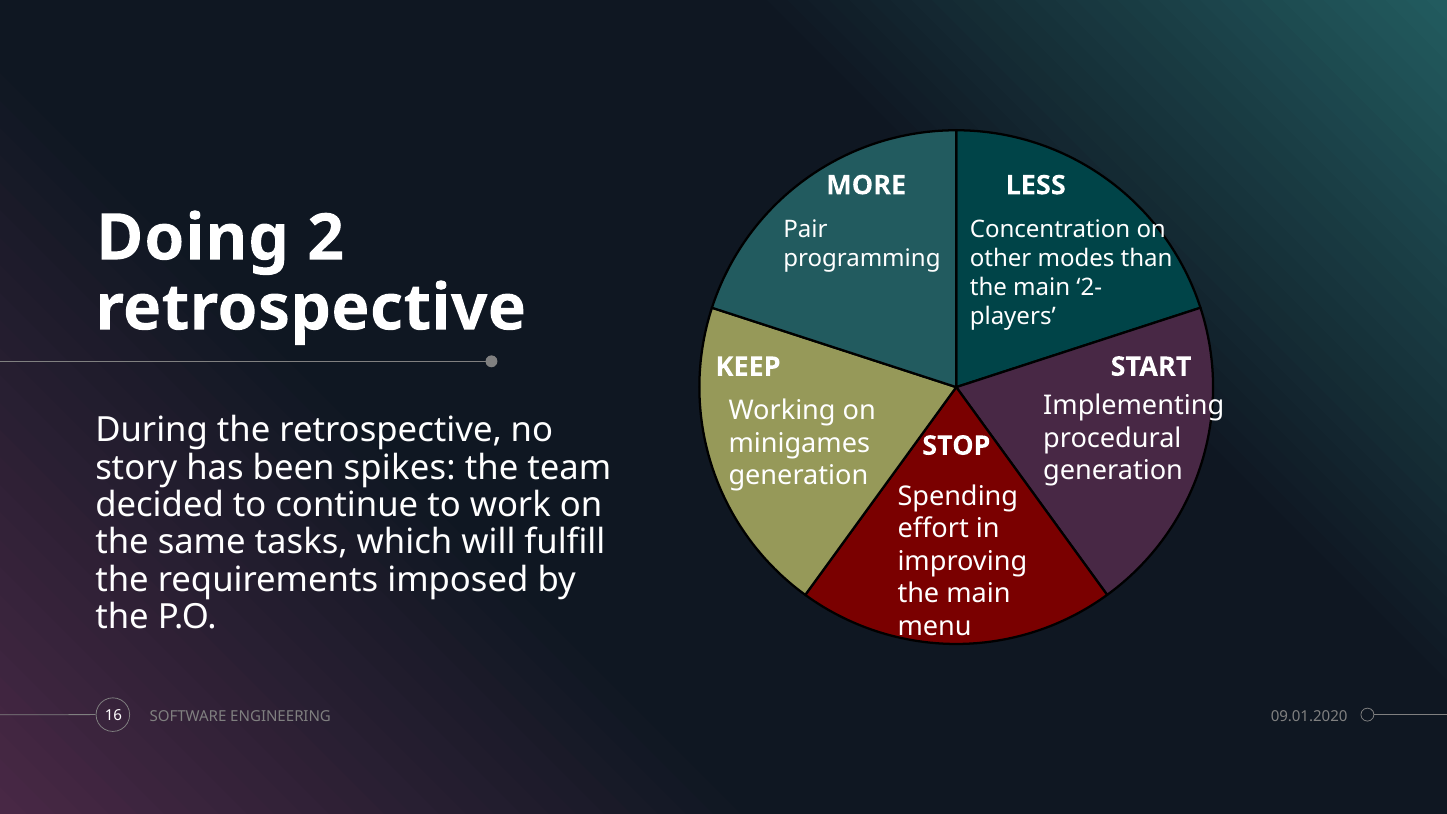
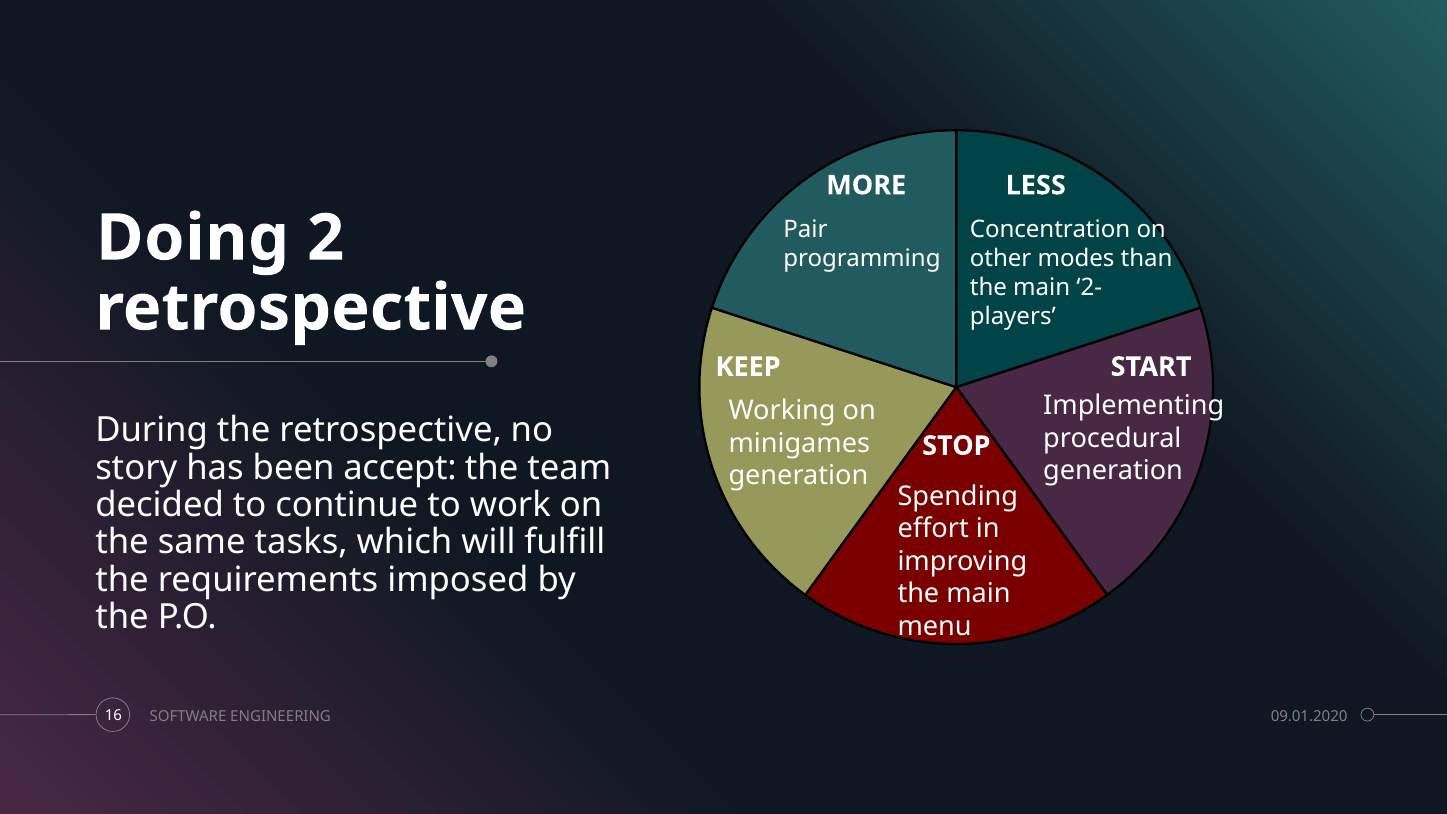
spikes: spikes -> accept
